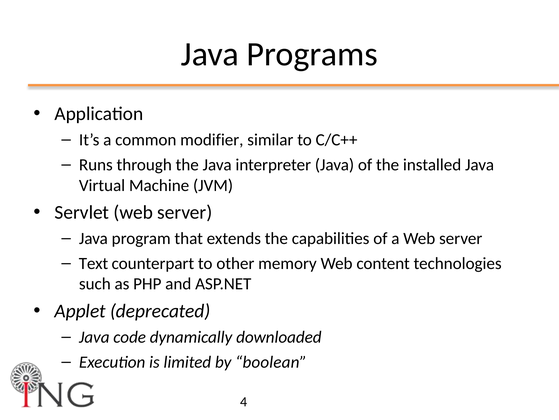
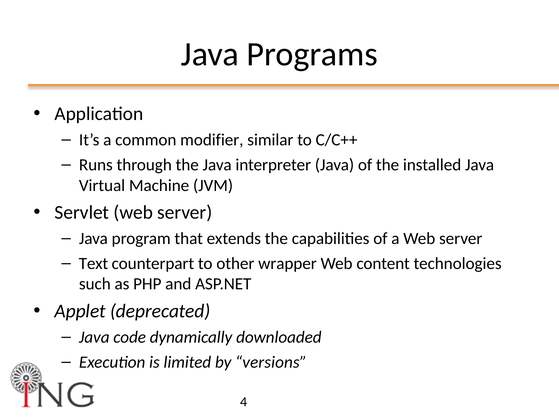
memory: memory -> wrapper
boolean: boolean -> versions
